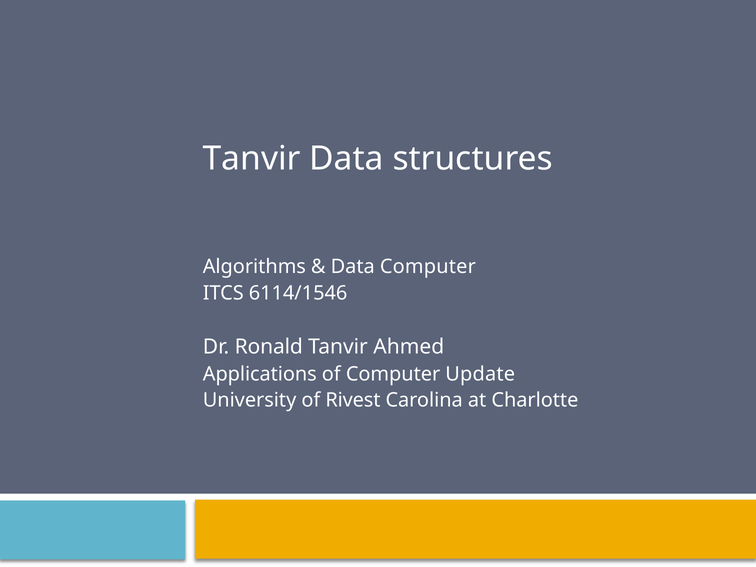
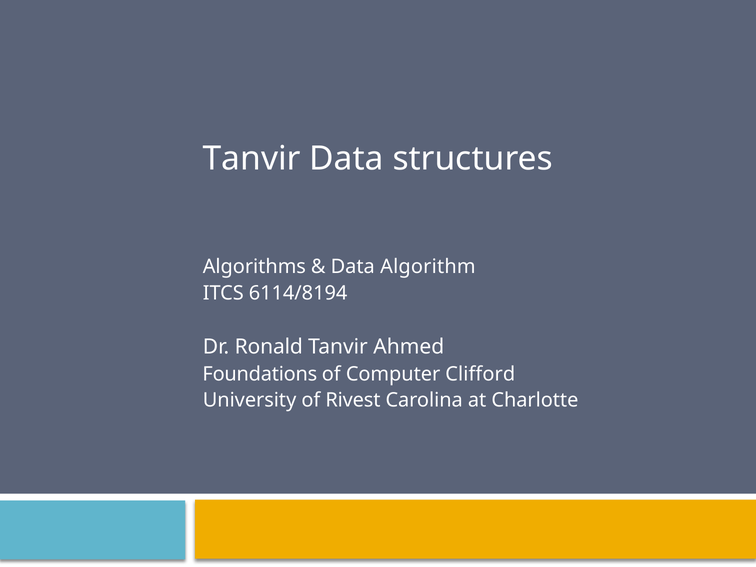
Data Computer: Computer -> Algorithm
6114/1546: 6114/1546 -> 6114/8194
Applications: Applications -> Foundations
Update: Update -> Clifford
